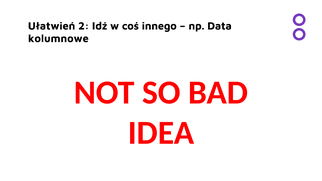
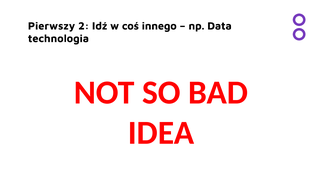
Ułatwień: Ułatwień -> Pierwszy
kolumnowe: kolumnowe -> technologia
